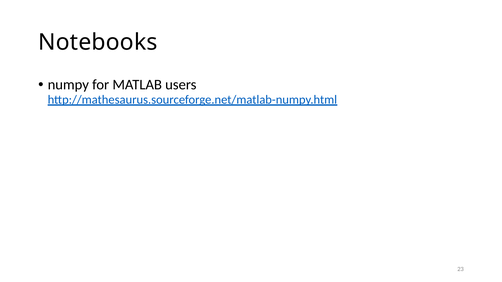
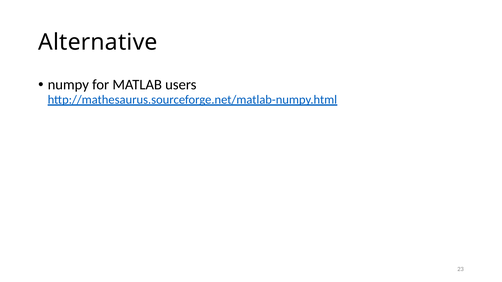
Notebooks: Notebooks -> Alternative
